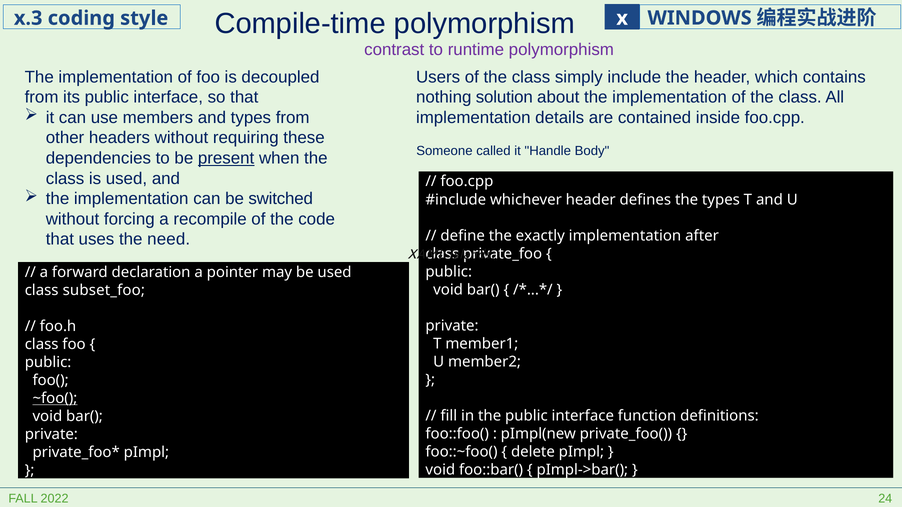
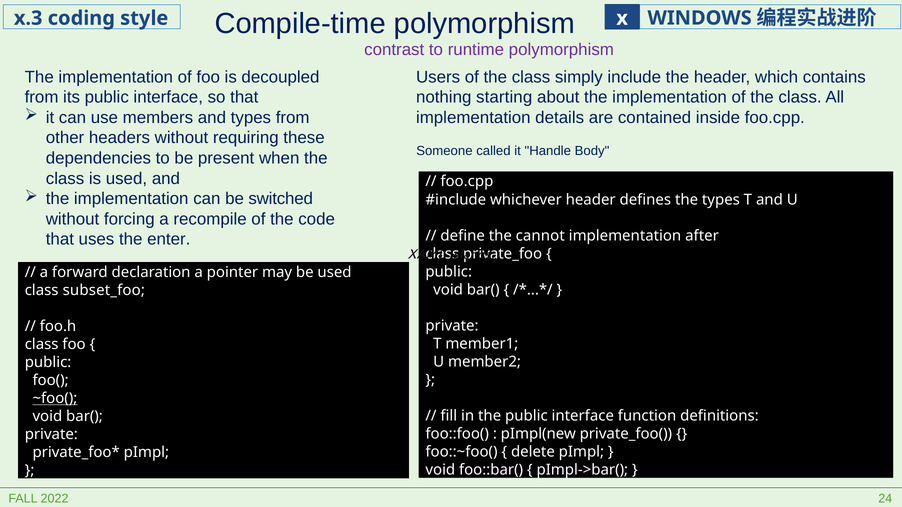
solution: solution -> starting
present underline: present -> none
exactly: exactly -> cannot
need: need -> enter
